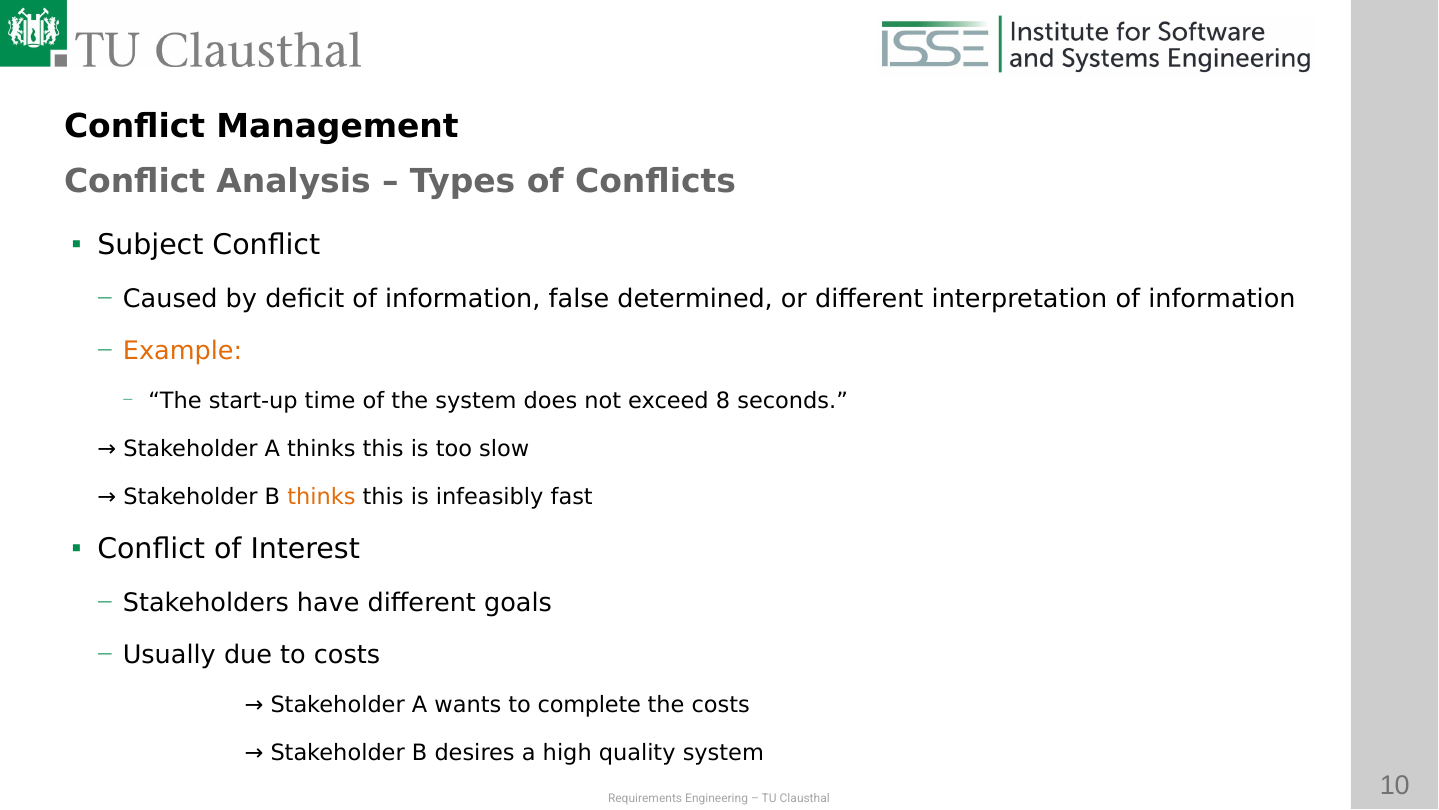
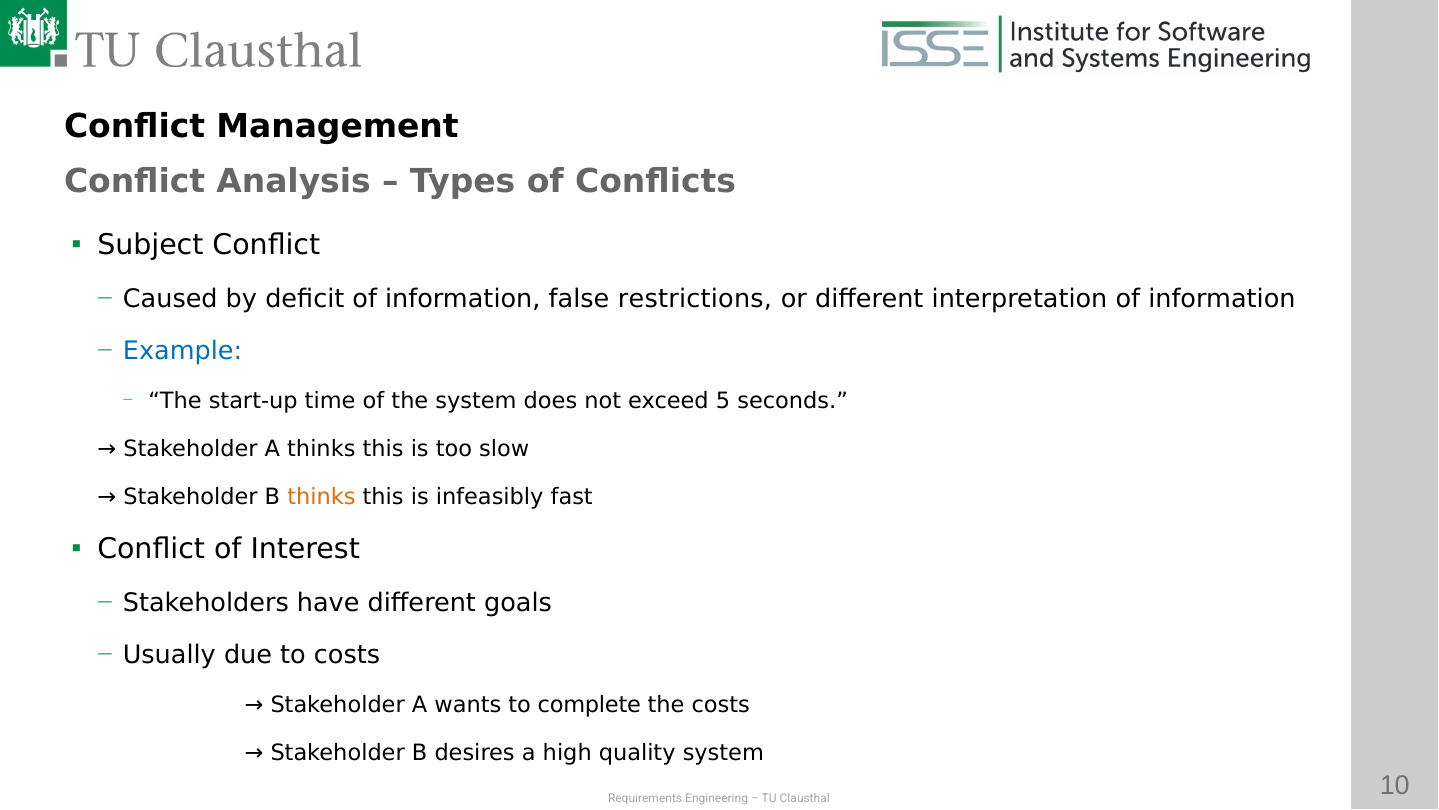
determined: determined -> restrictions
Example colour: orange -> blue
8: 8 -> 5
